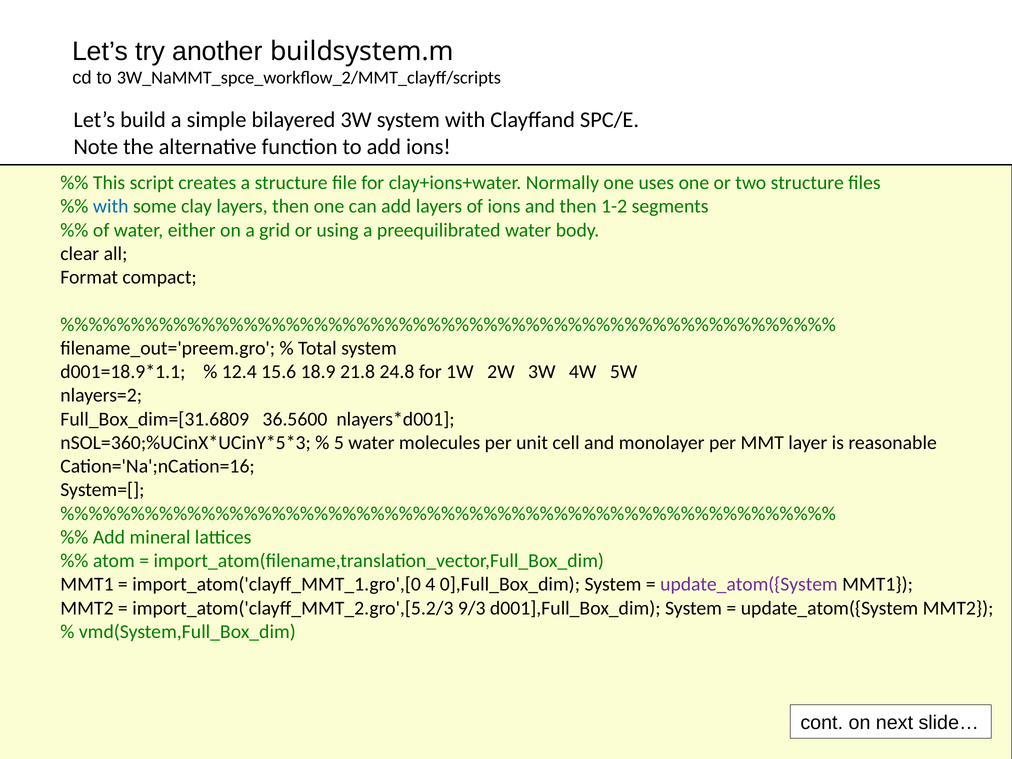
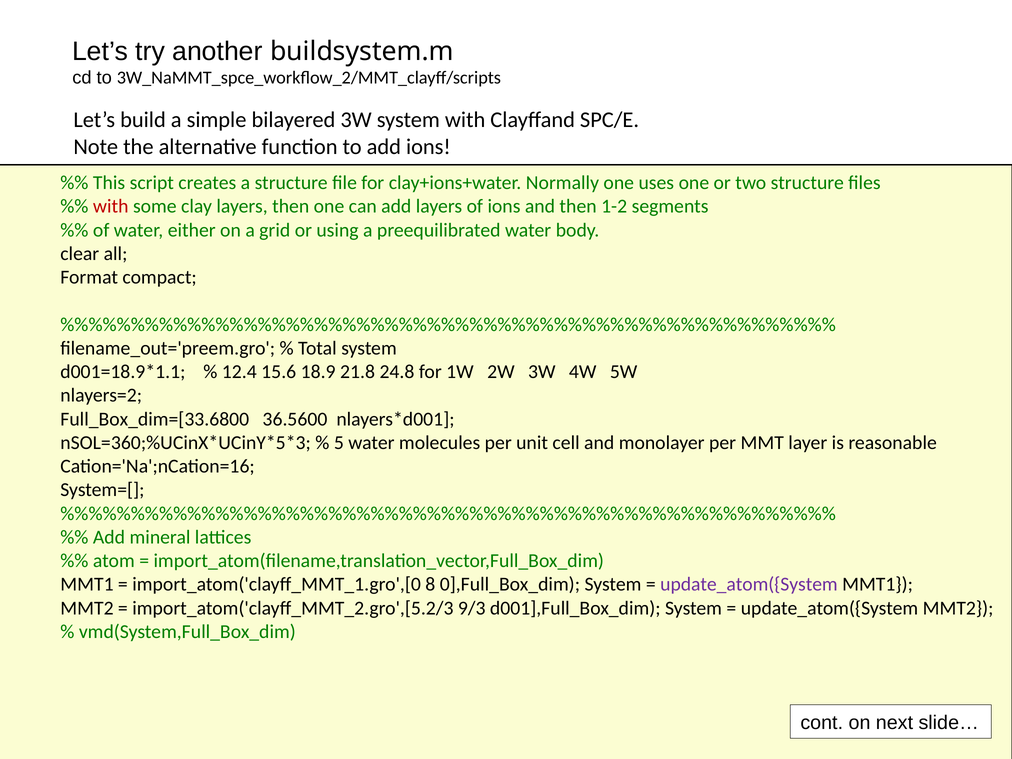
with at (111, 206) colour: blue -> red
Full_Box_dim=[31.6809: Full_Box_dim=[31.6809 -> Full_Box_dim=[33.6800
4: 4 -> 8
